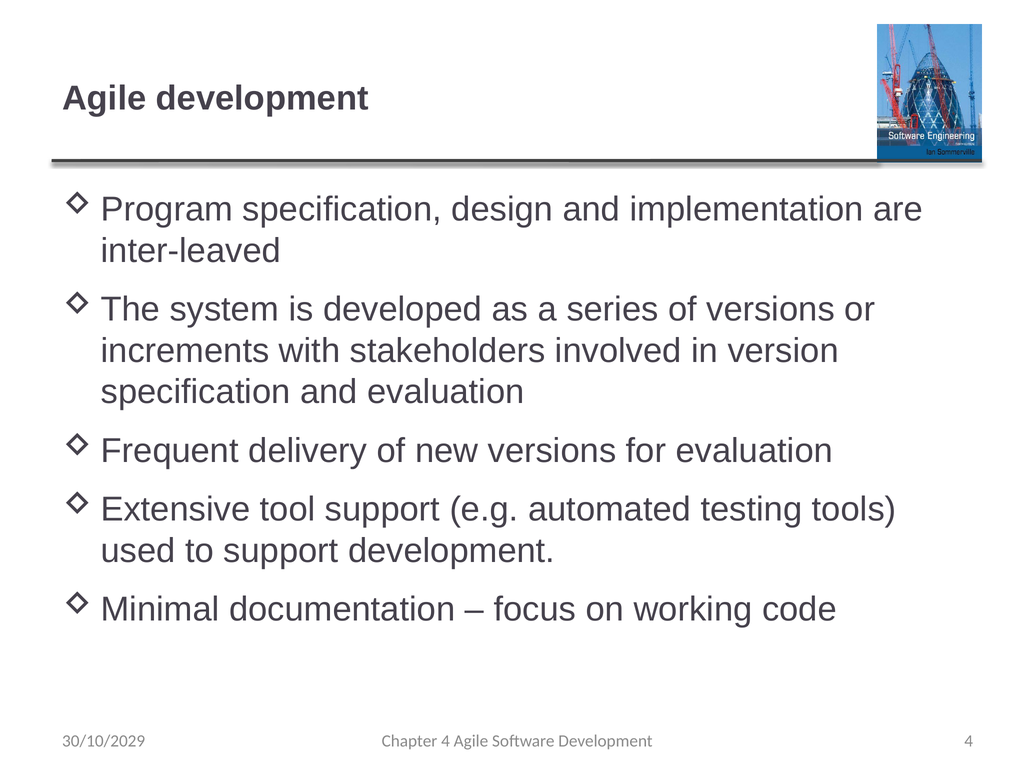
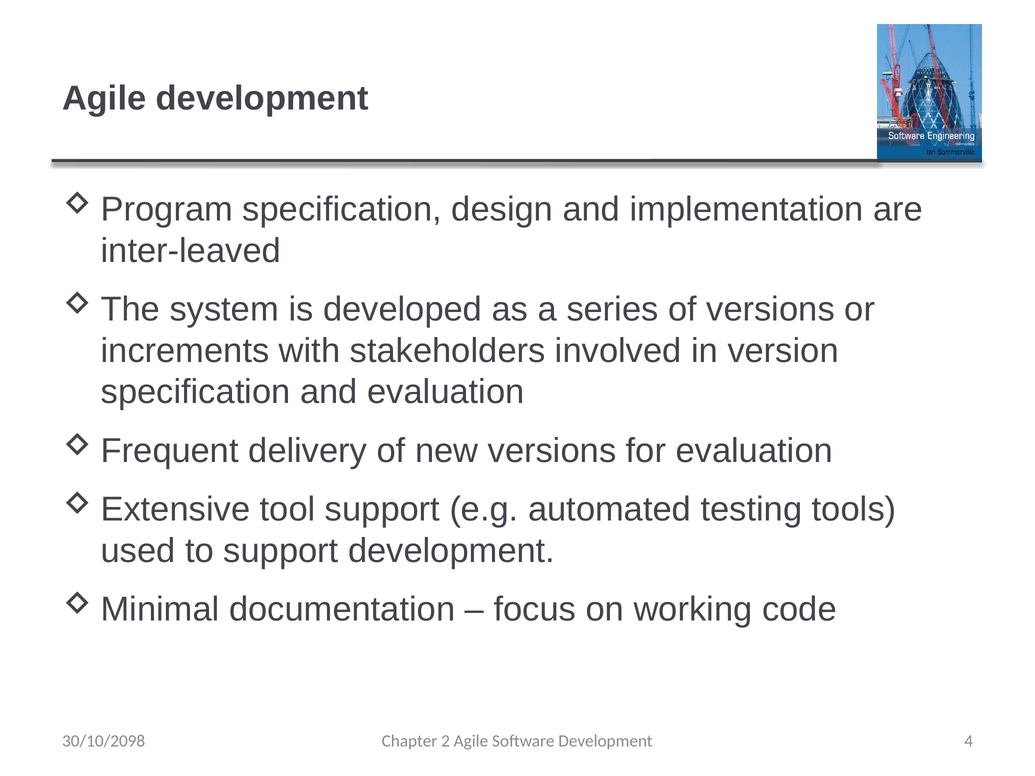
30/10/2029: 30/10/2029 -> 30/10/2098
Chapter 4: 4 -> 2
